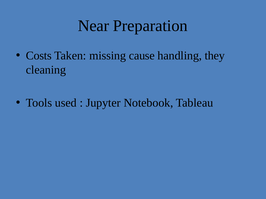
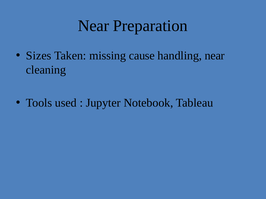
Costs: Costs -> Sizes
handling they: they -> near
